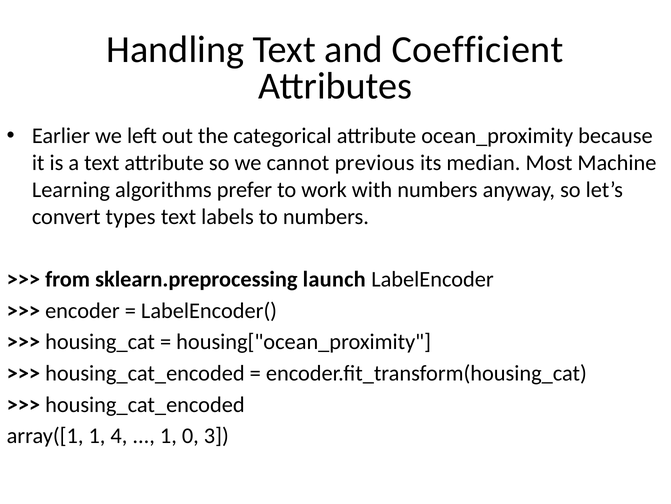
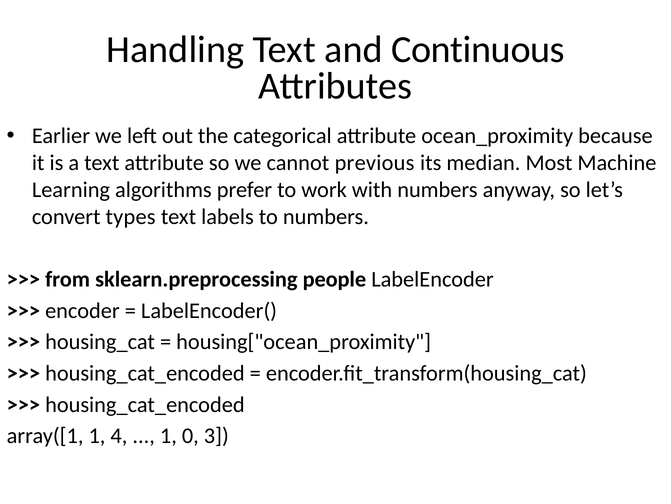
Coefficient: Coefficient -> Continuous
launch: launch -> people
